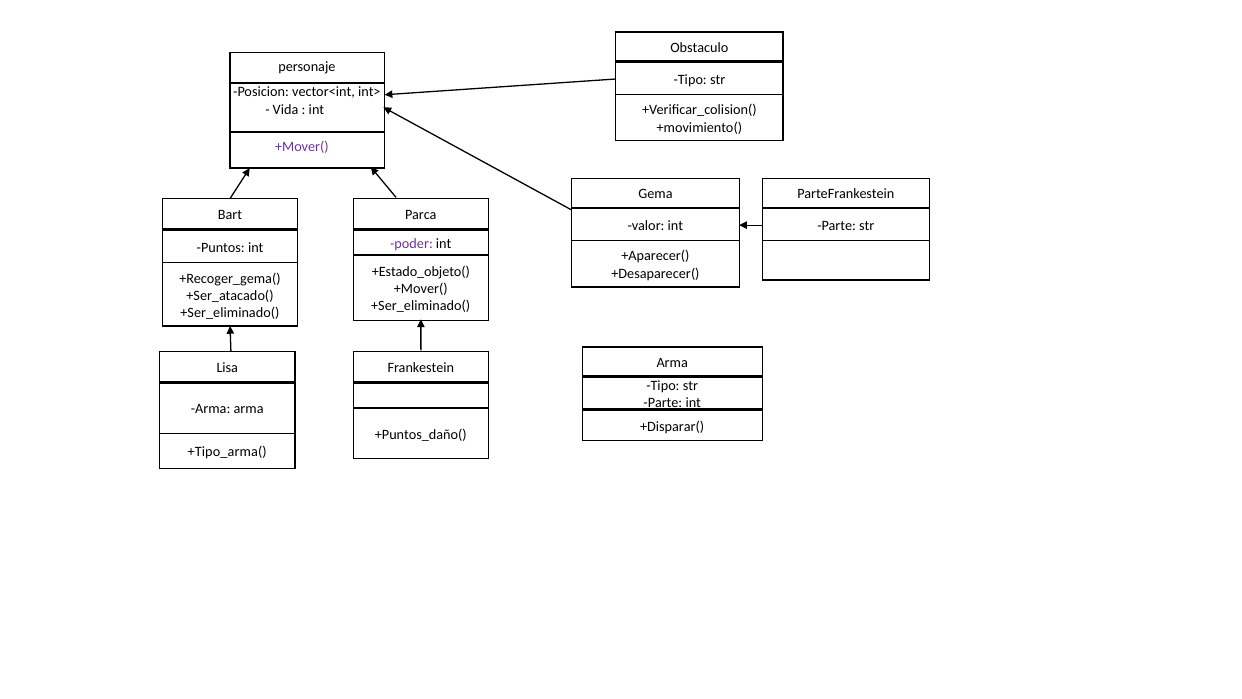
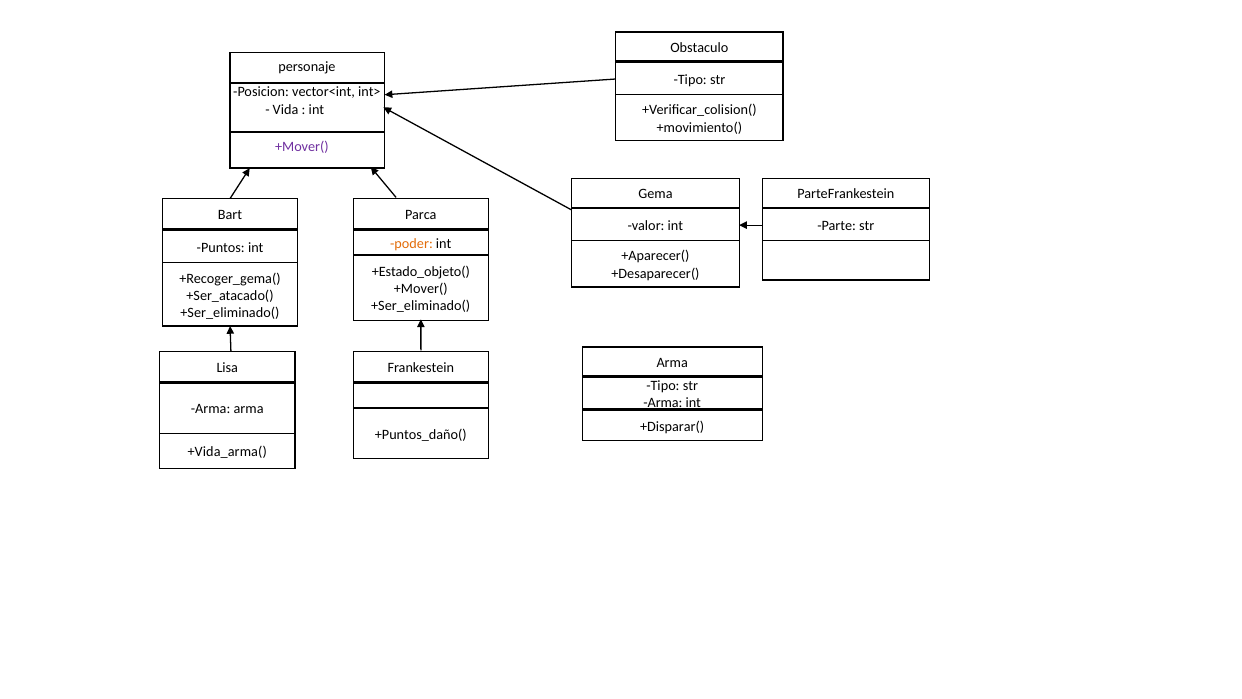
poder colour: purple -> orange
Parte at (663, 402): Parte -> Arma
+Tipo_arma(: +Tipo_arma( -> +Vida_arma(
